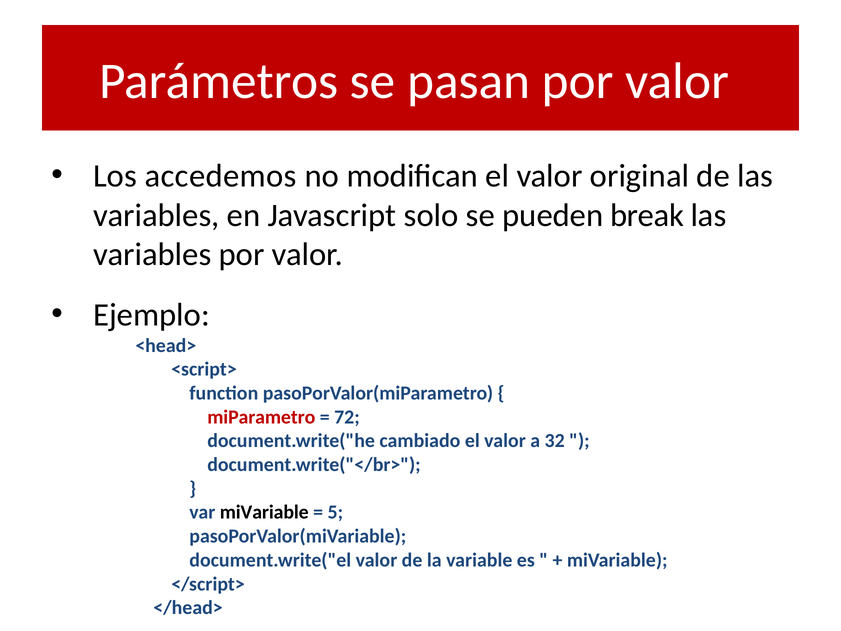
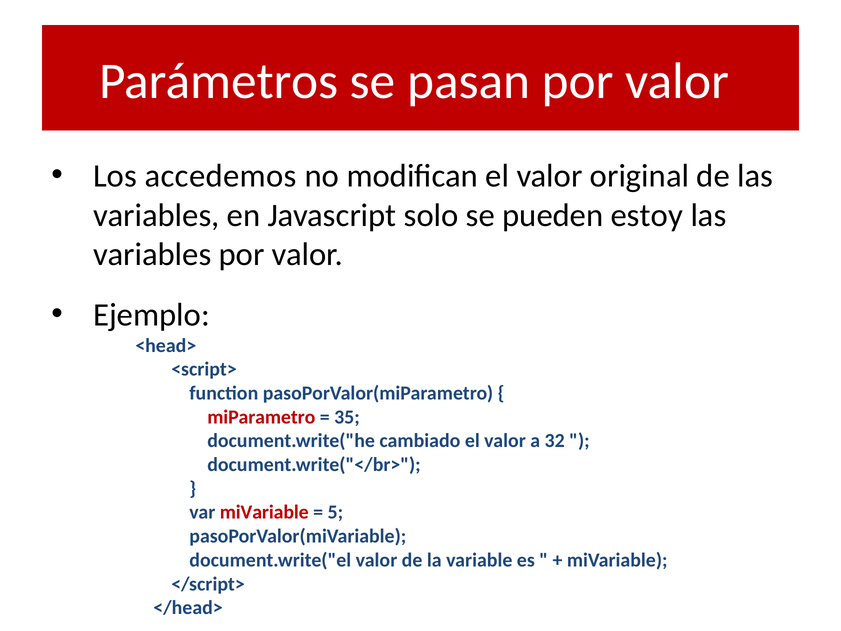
break: break -> estoy
72: 72 -> 35
miVariable at (264, 512) colour: black -> red
